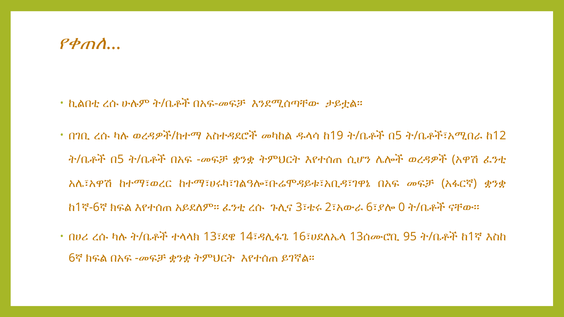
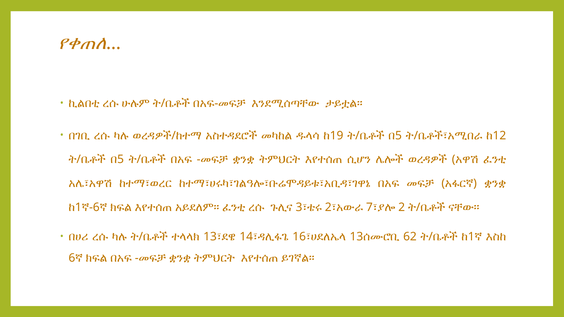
6 at (369, 207): 6 -> 7
0 at (402, 207): 0 -> 2
95: 95 -> 62
